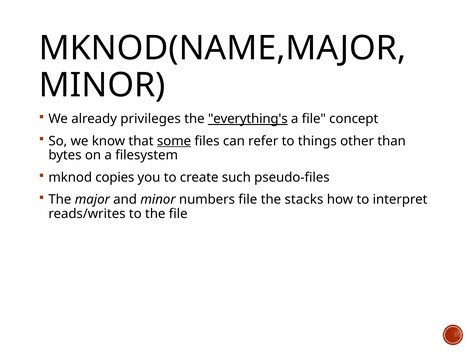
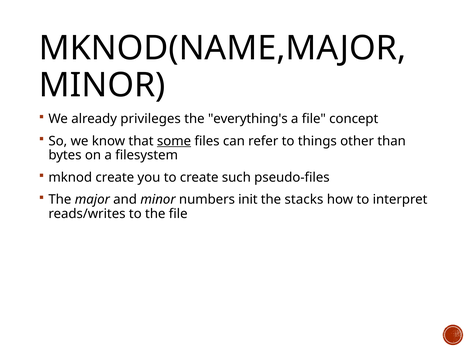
everything's underline: present -> none
mknod copies: copies -> create
numbers file: file -> init
